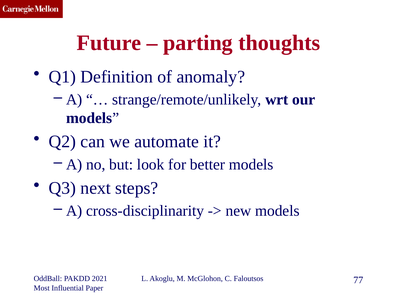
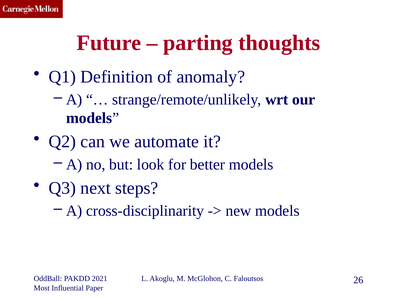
77: 77 -> 26
